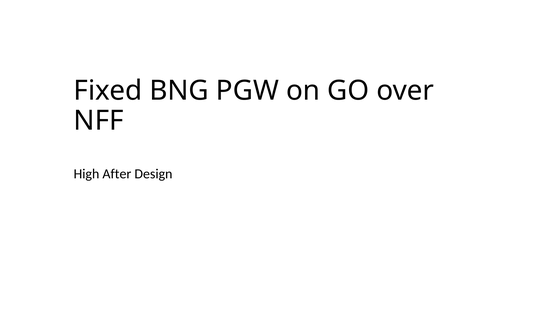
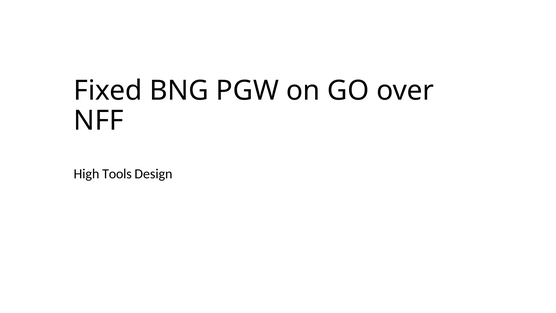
After: After -> Tools
